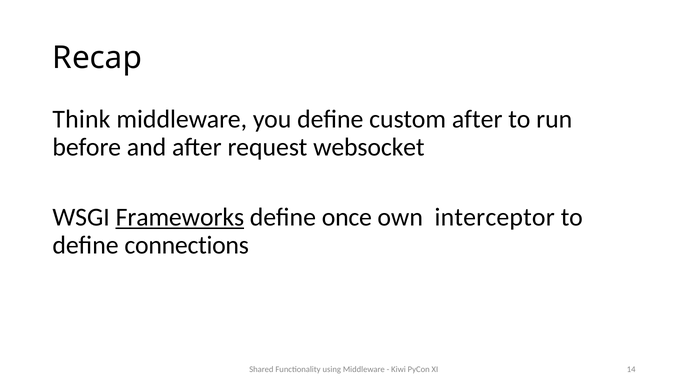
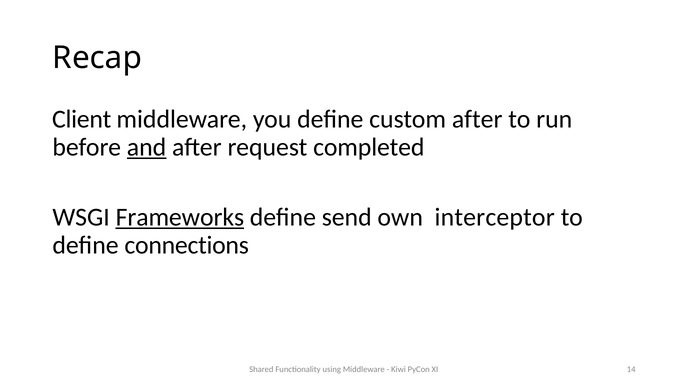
Think: Think -> Client
and underline: none -> present
websocket: websocket -> completed
once: once -> send
